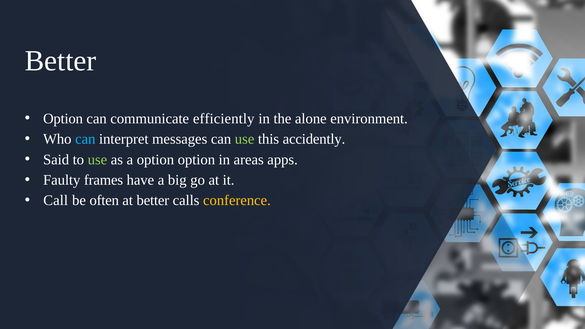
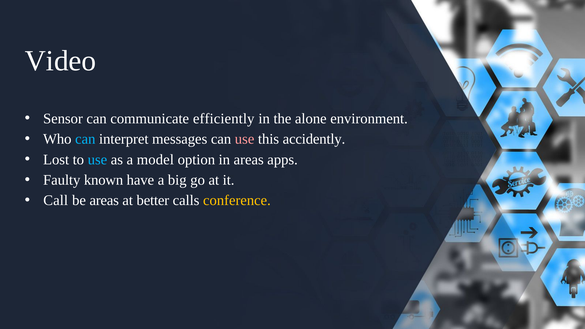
Better at (61, 61): Better -> Video
Option at (63, 119): Option -> Sensor
use at (245, 139) colour: light green -> pink
Said: Said -> Lost
use at (97, 160) colour: light green -> light blue
a option: option -> model
frames: frames -> known
be often: often -> areas
